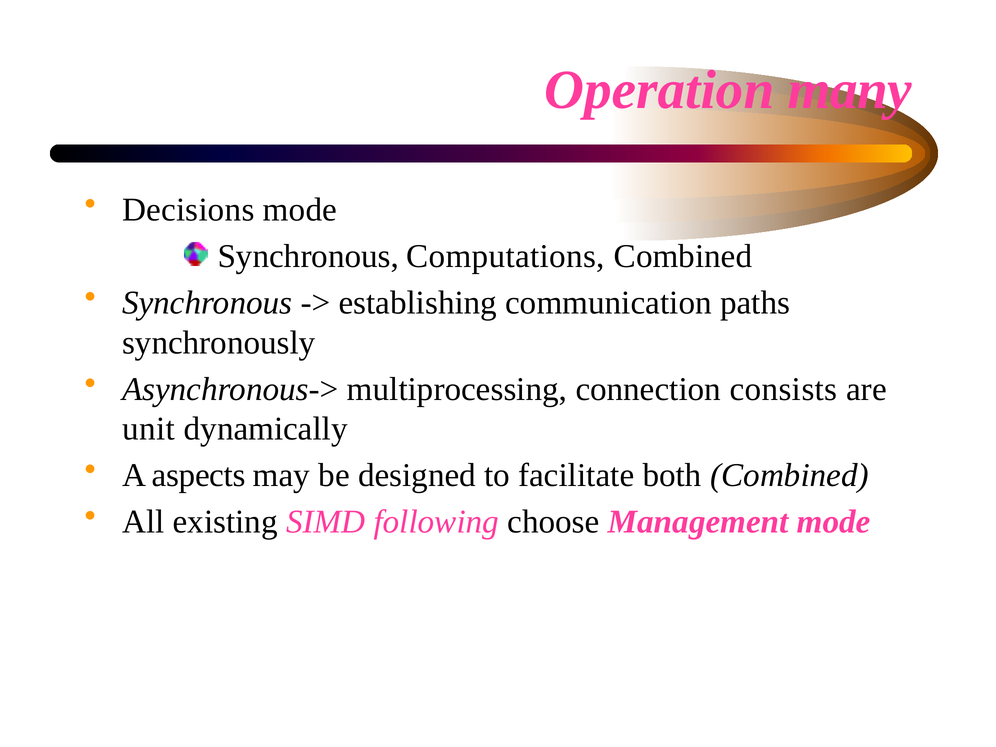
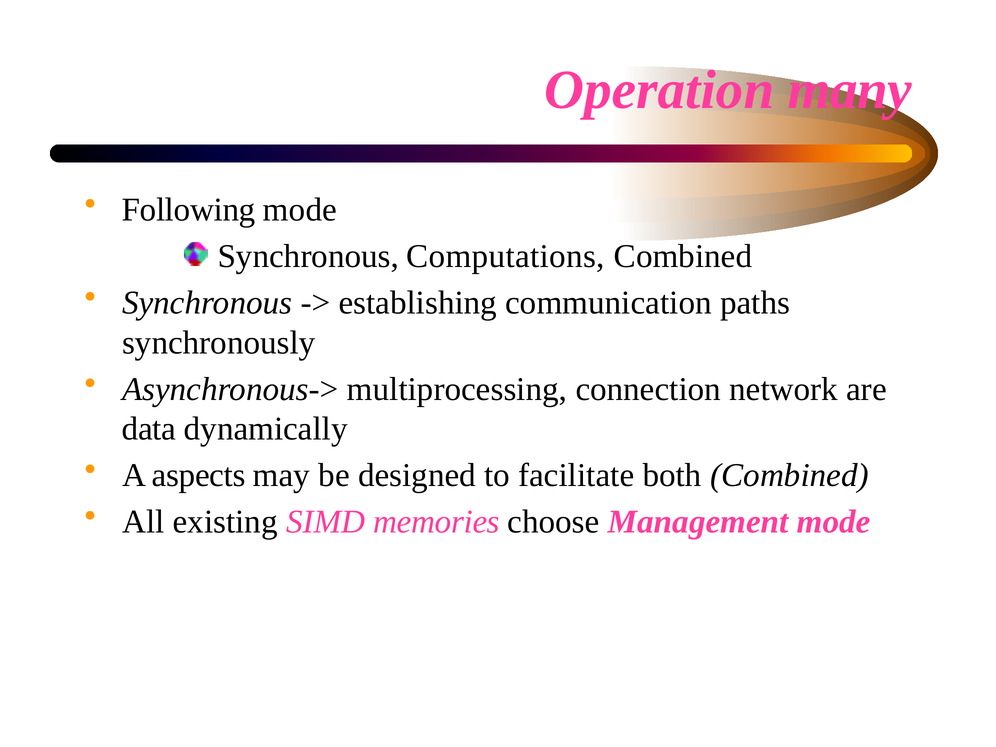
Decisions: Decisions -> Following
consists: consists -> network
unit: unit -> data
following: following -> memories
